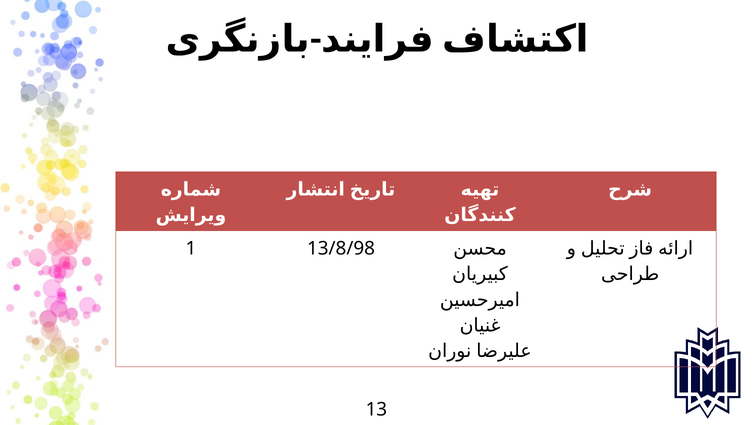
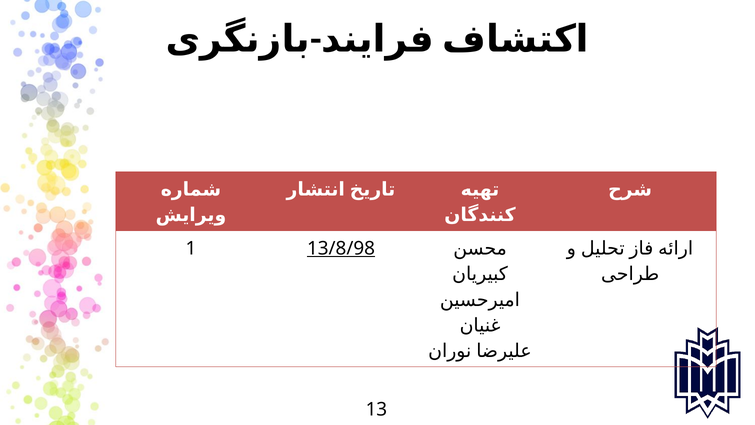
13/8/98 underline: none -> present
